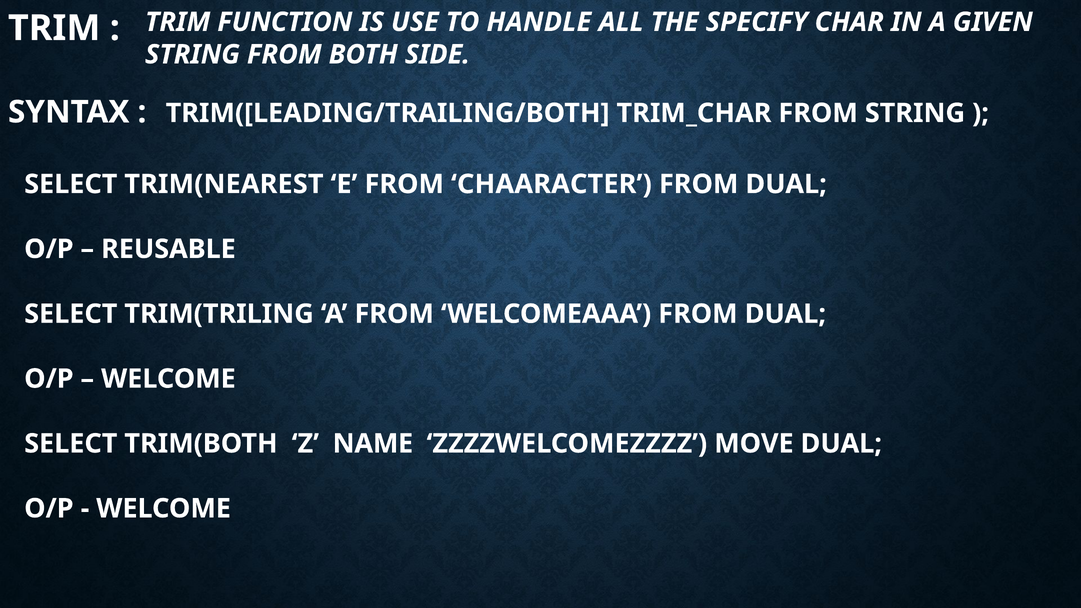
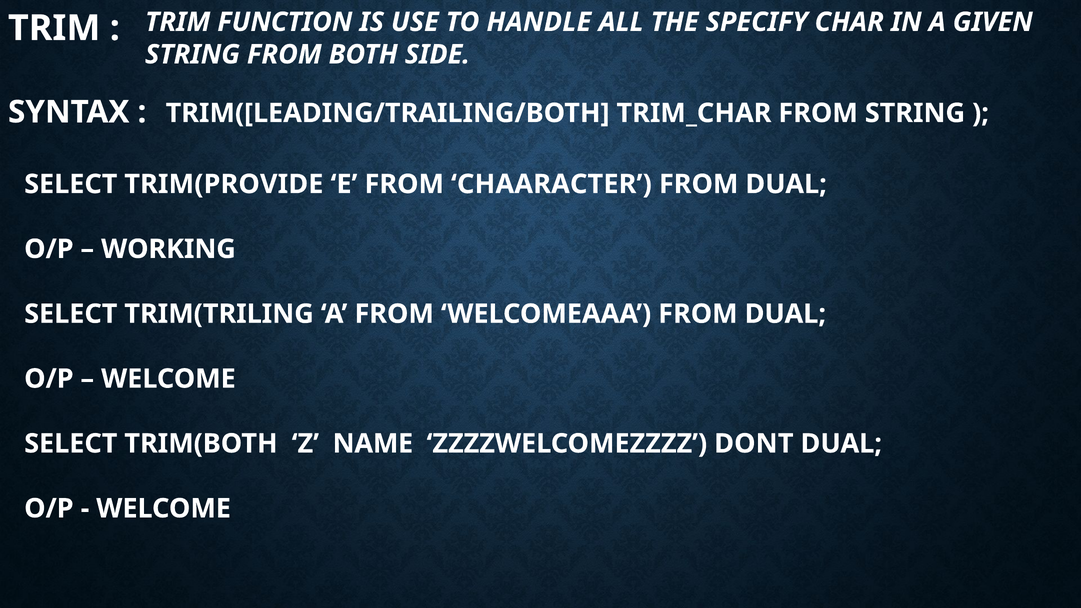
TRIM(NEAREST: TRIM(NEAREST -> TRIM(PROVIDE
REUSABLE: REUSABLE -> WORKING
MOVE: MOVE -> DONT
